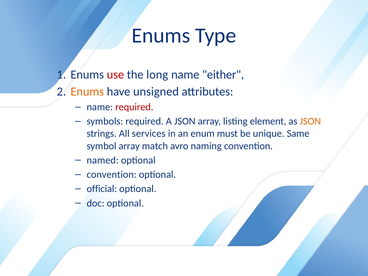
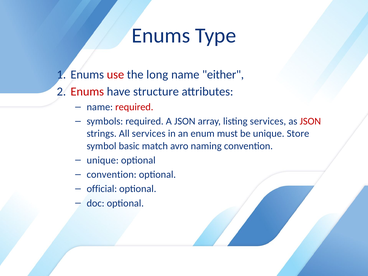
Enums at (87, 92) colour: orange -> red
unsigned: unsigned -> structure
listing element: element -> services
JSON at (310, 121) colour: orange -> red
Same: Same -> Store
symbol array: array -> basic
named at (103, 160): named -> unique
